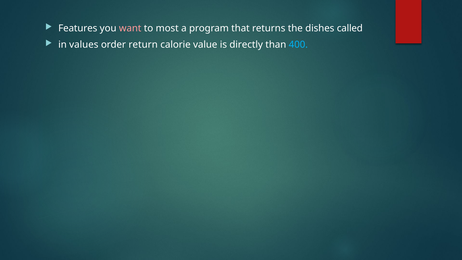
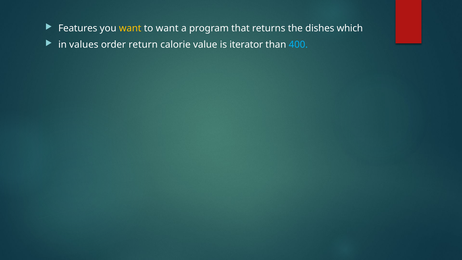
want at (130, 28) colour: pink -> yellow
to most: most -> want
called: called -> which
directly: directly -> iterator
